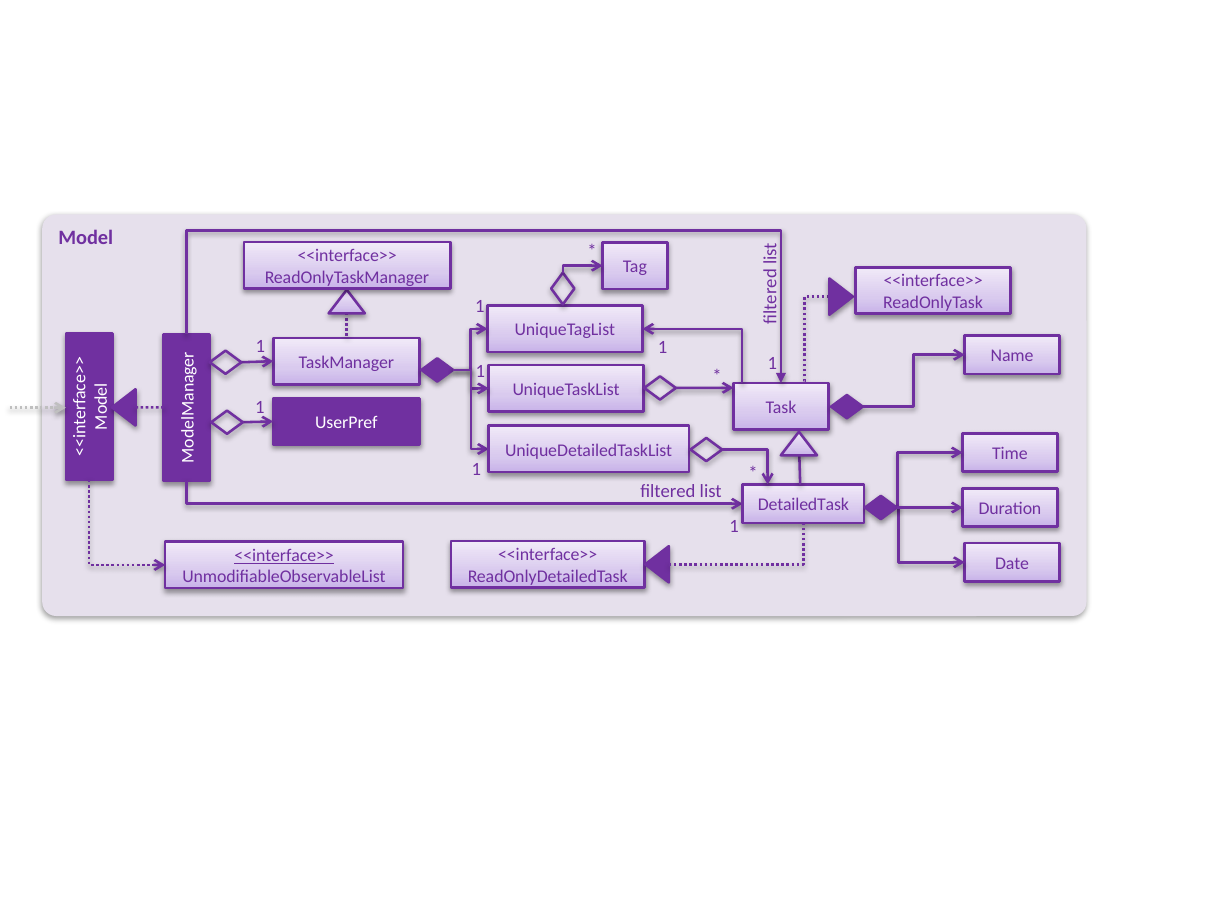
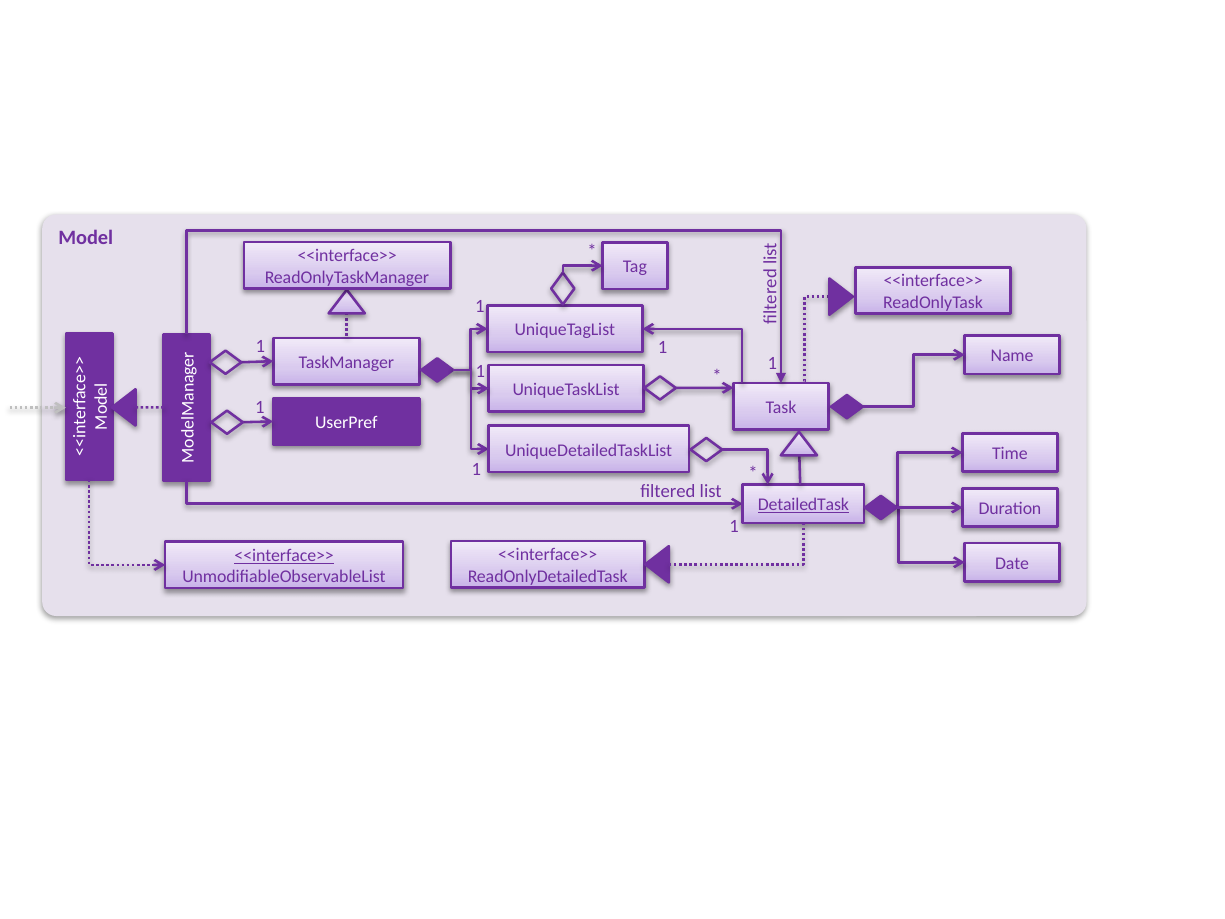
DetailedTask underline: none -> present
